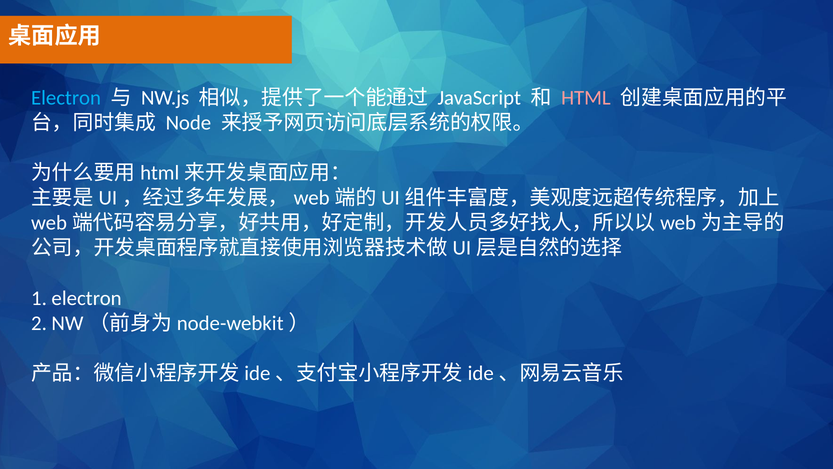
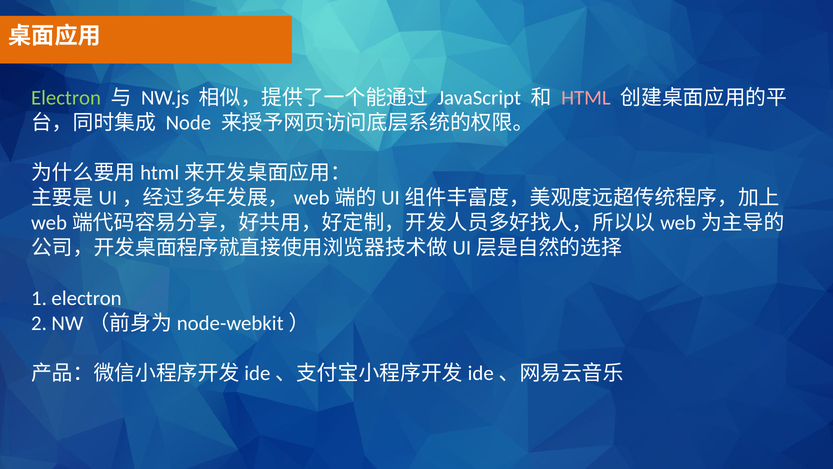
Electron at (66, 98) colour: light blue -> light green
